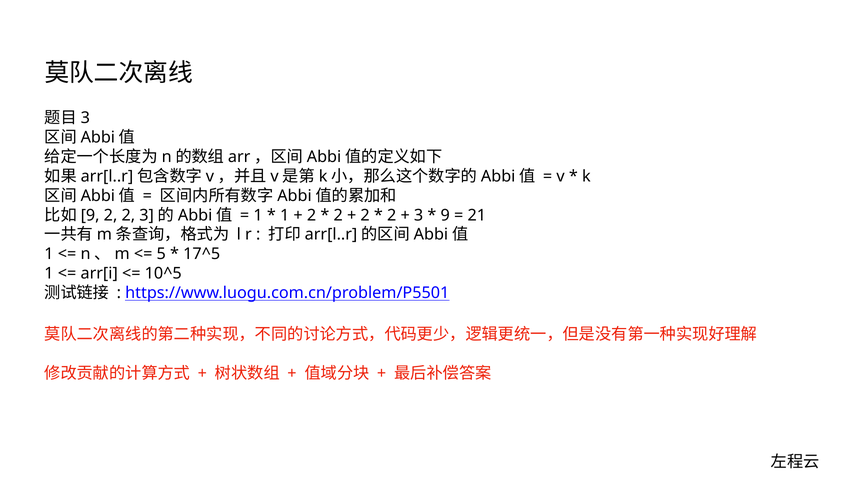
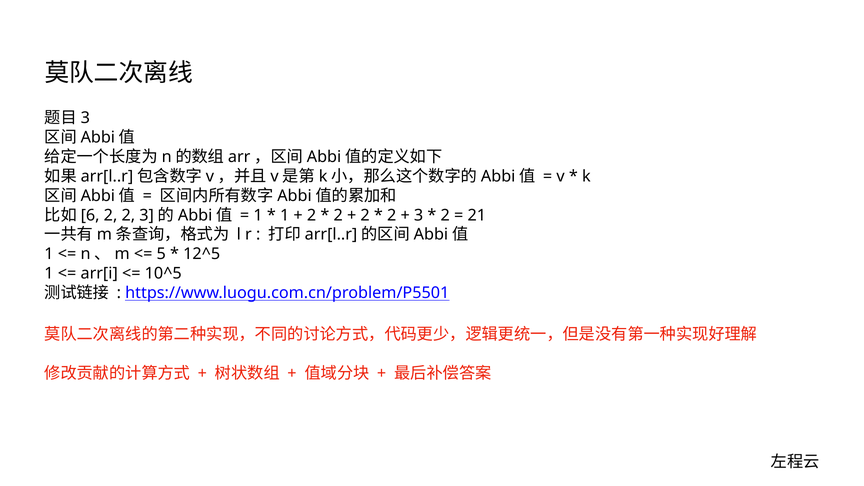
9 at (90, 215): 9 -> 6
9 at (445, 215): 9 -> 2
17^5: 17^5 -> 12^5
